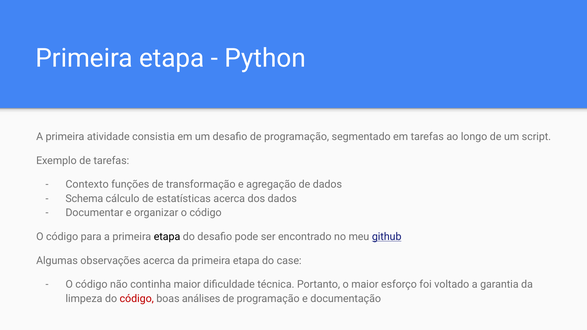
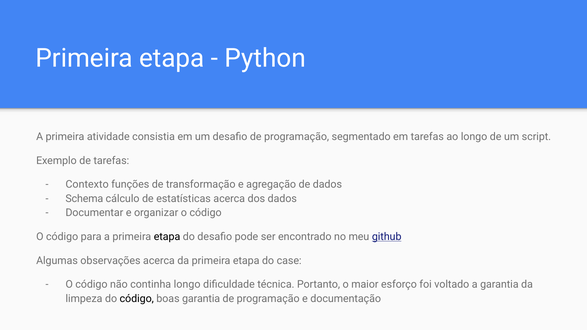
continha maior: maior -> longo
código at (137, 299) colour: red -> black
boas análises: análises -> garantia
